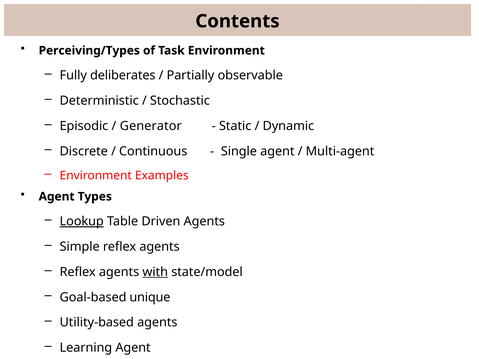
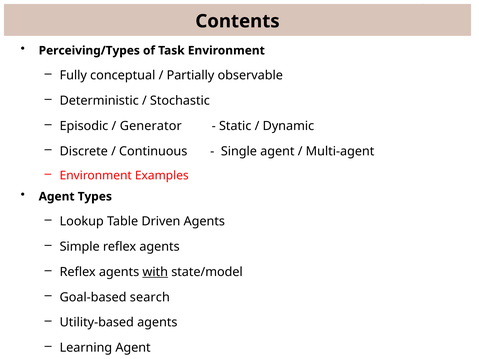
deliberates: deliberates -> conceptual
Lookup underline: present -> none
unique: unique -> search
